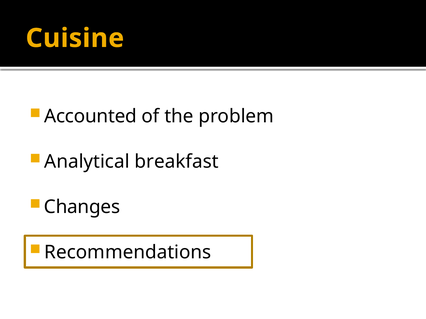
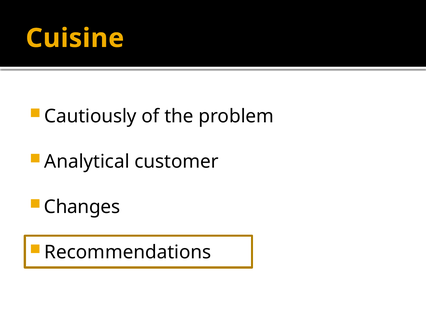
Accounted: Accounted -> Cautiously
breakfast: breakfast -> customer
